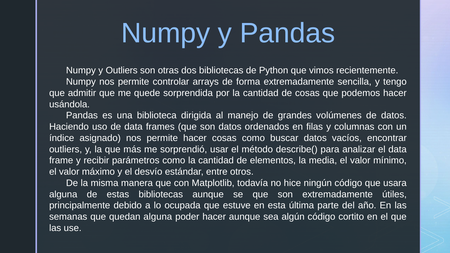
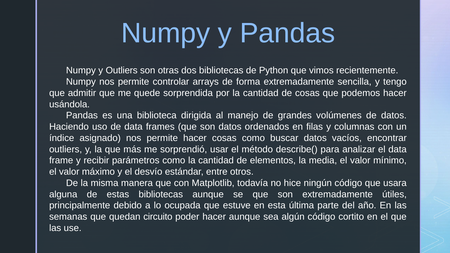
quedan alguna: alguna -> circuito
